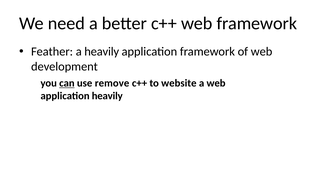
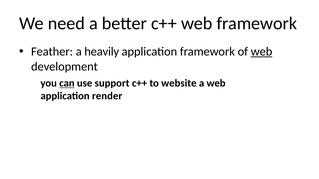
web at (262, 52) underline: none -> present
remove: remove -> support
application heavily: heavily -> render
